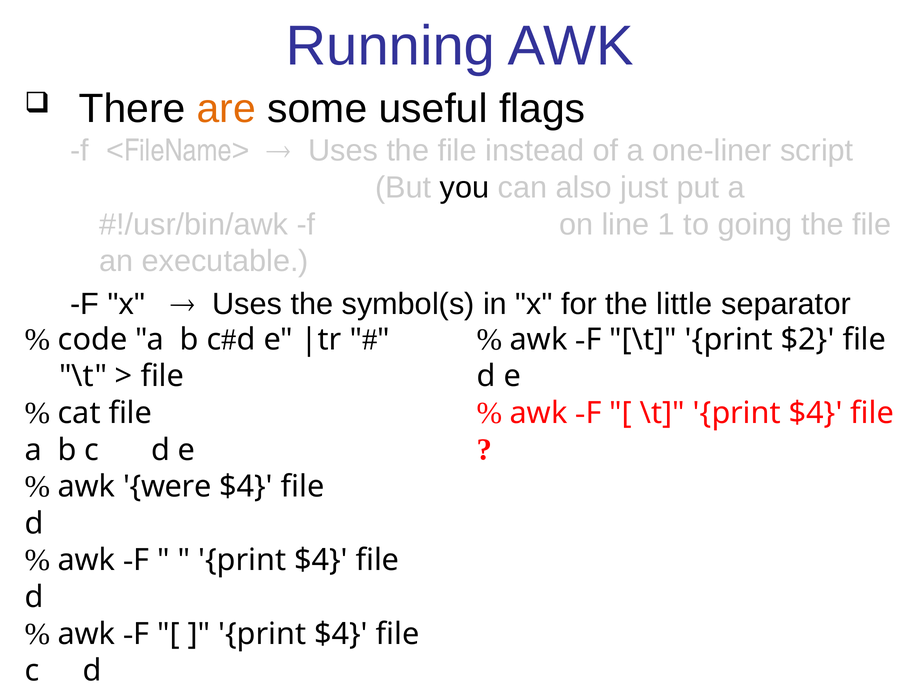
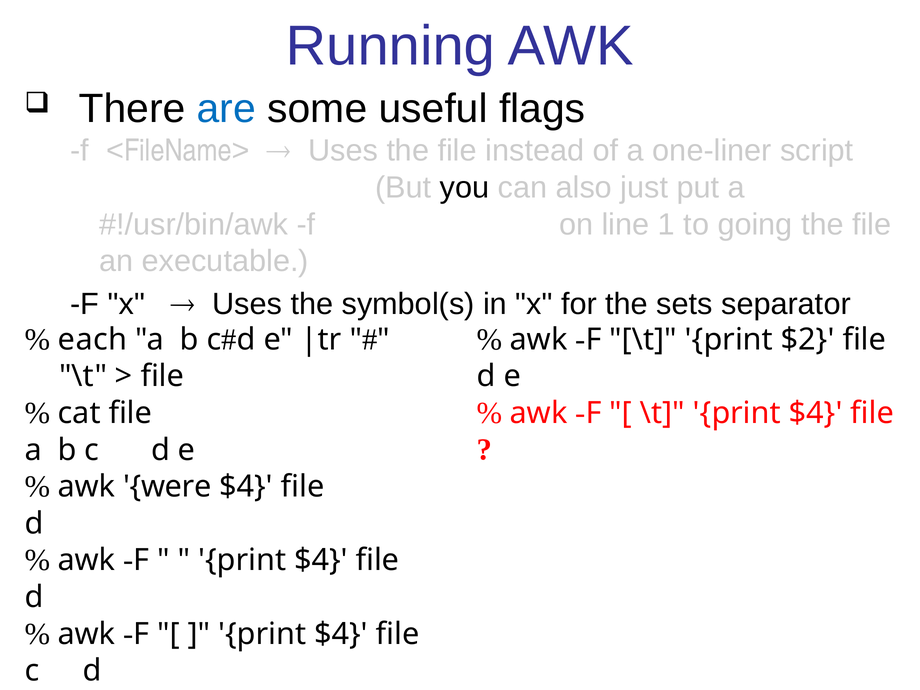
are colour: orange -> blue
little: little -> sets
code: code -> each
